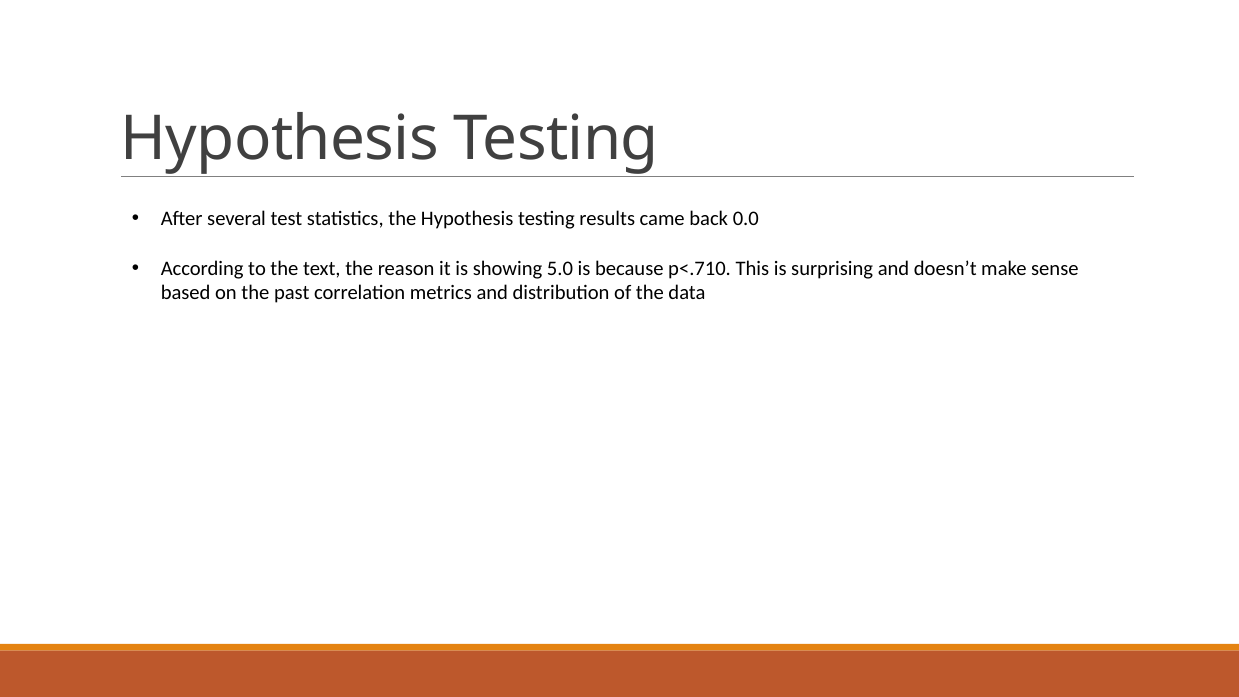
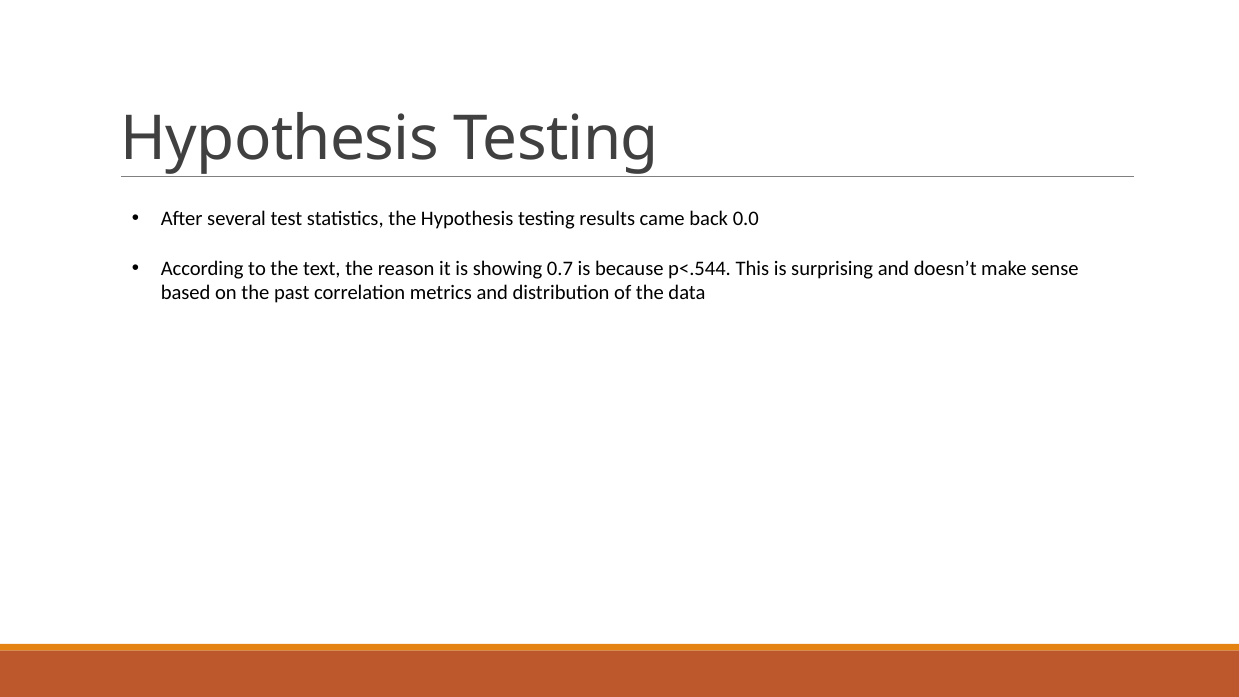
5.0: 5.0 -> 0.7
p<.710: p<.710 -> p<.544
